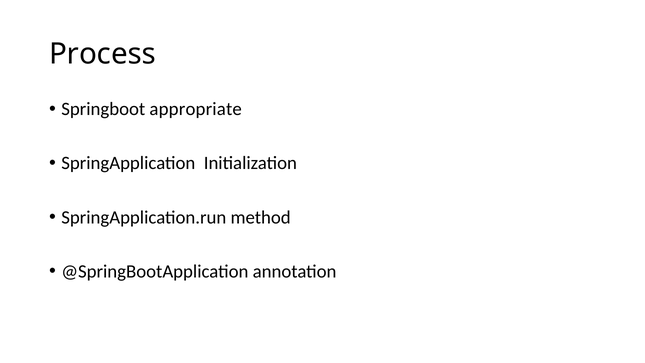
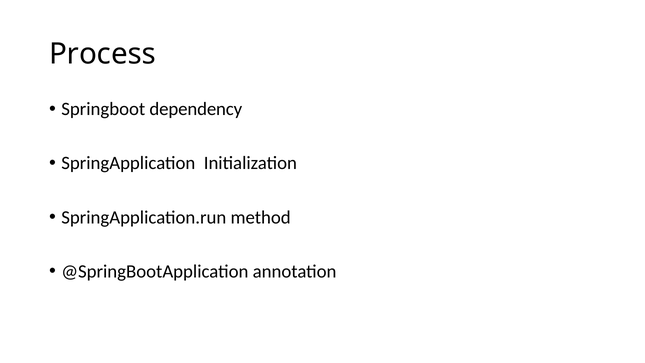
appropriate: appropriate -> dependency
